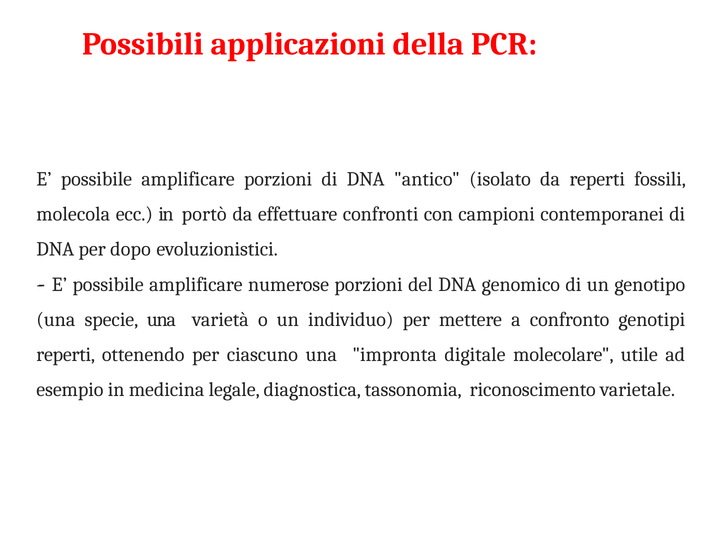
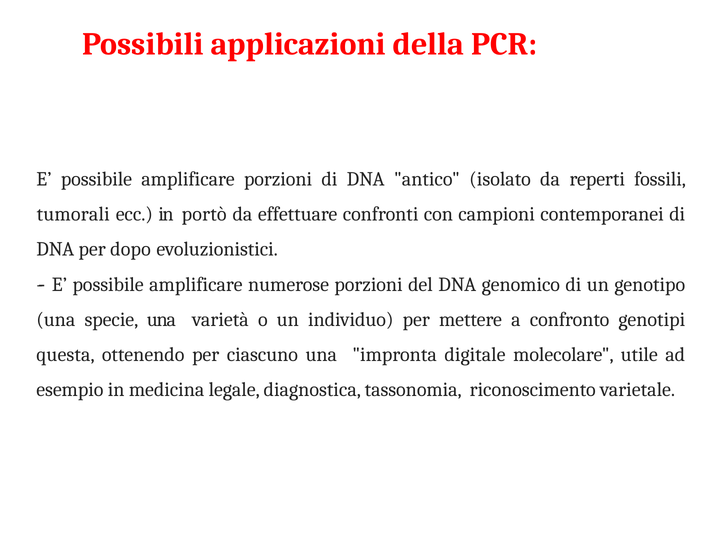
molecola: molecola -> tumorali
reperti at (66, 354): reperti -> questa
